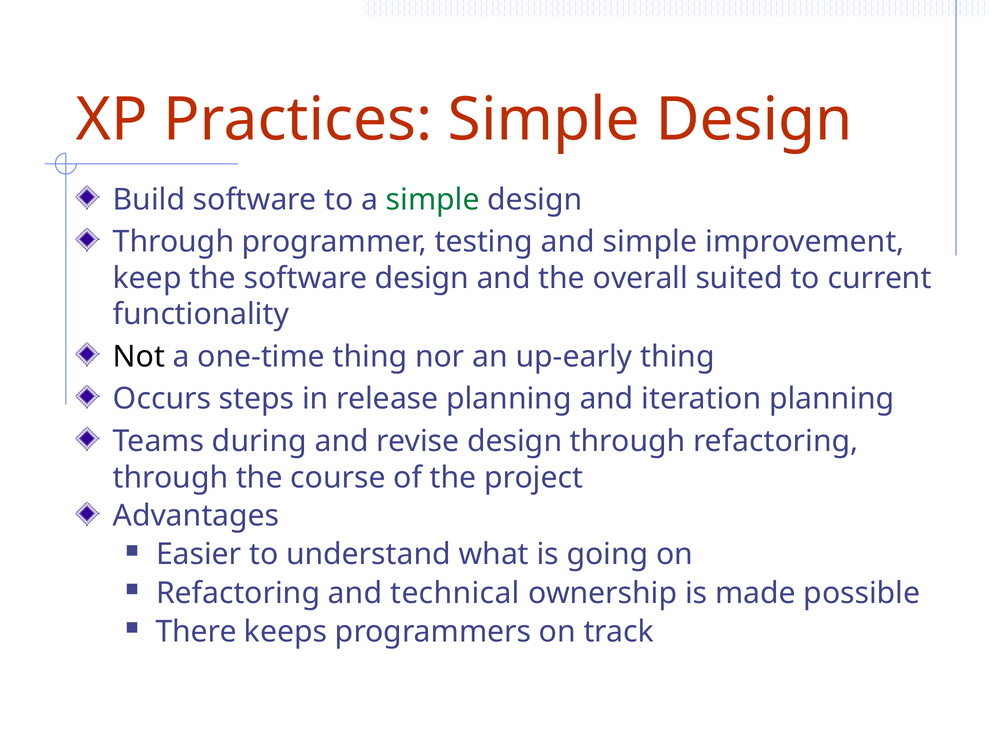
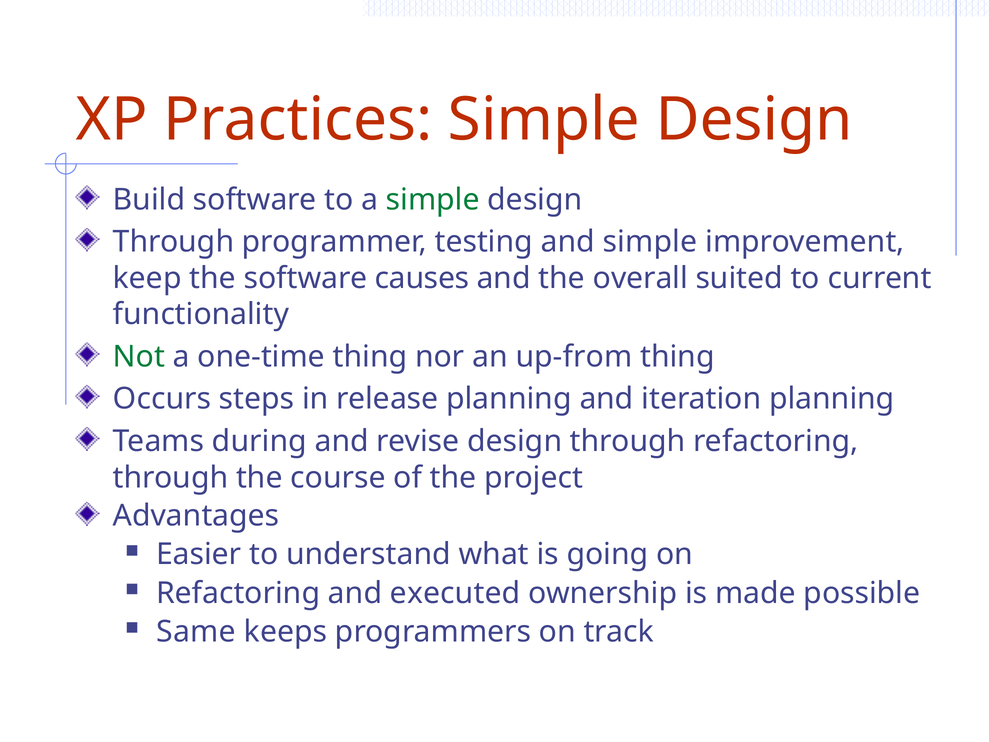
software design: design -> causes
Not colour: black -> green
up-early: up-early -> up-from
technical: technical -> executed
There: There -> Same
